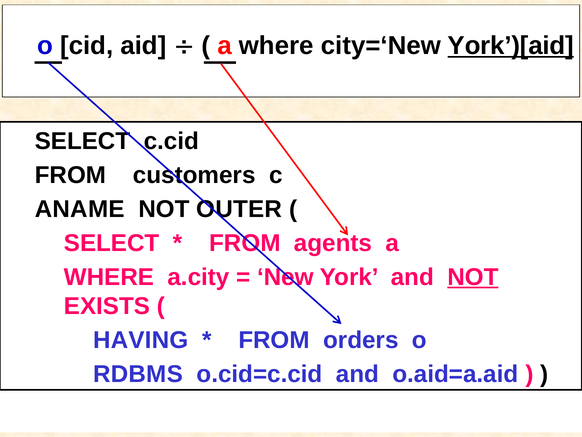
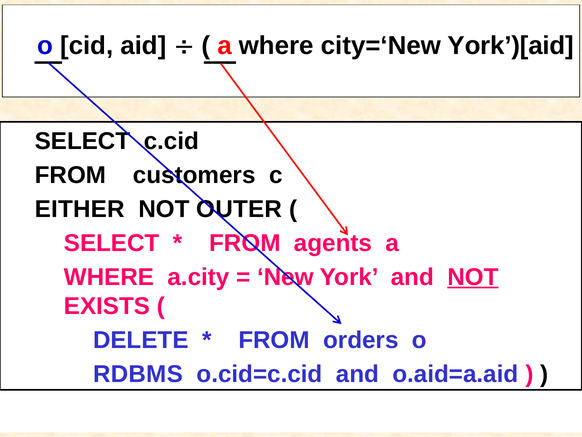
York’)[aid underline: present -> none
ANAME: ANAME -> EITHER
HAVING: HAVING -> DELETE
